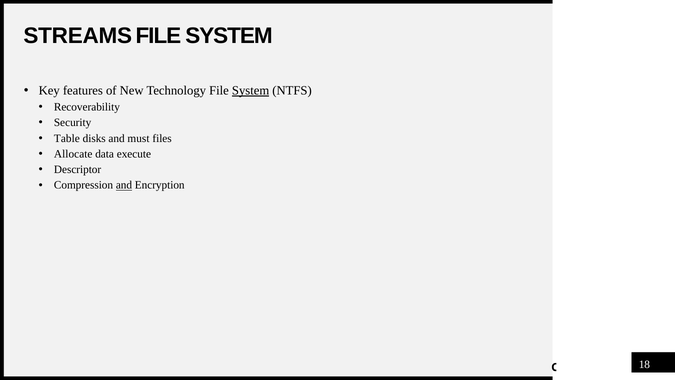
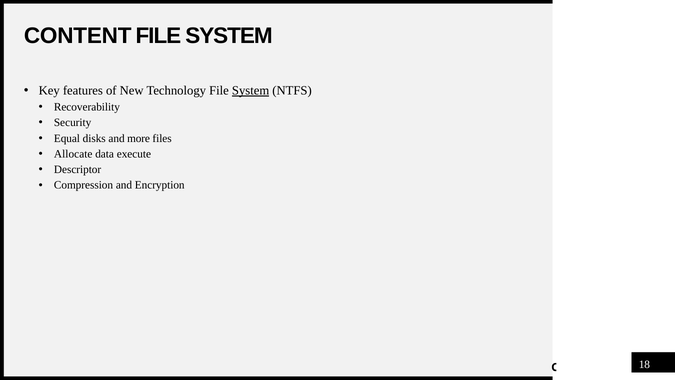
STREAMS: STREAMS -> CONTENT
Table: Table -> Equal
must: must -> more
and at (124, 185) underline: present -> none
